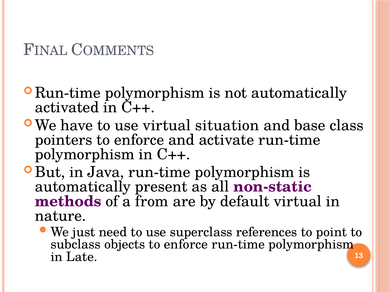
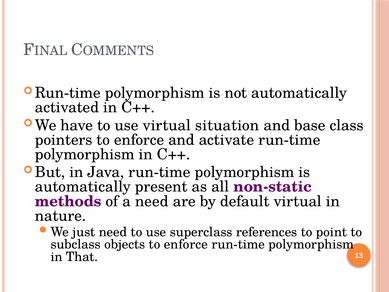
a from: from -> need
Late: Late -> That
